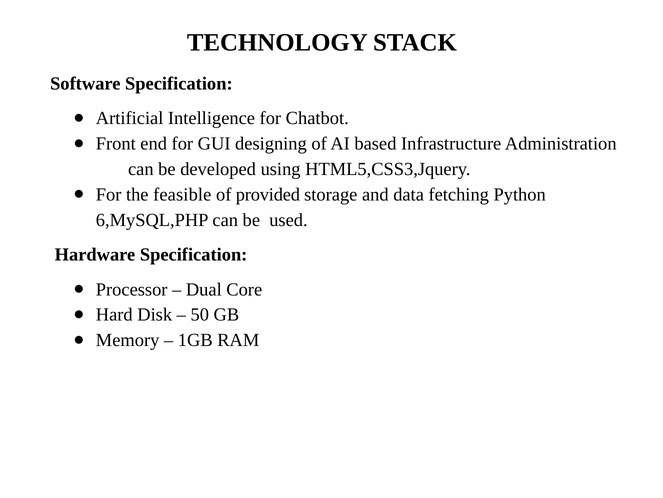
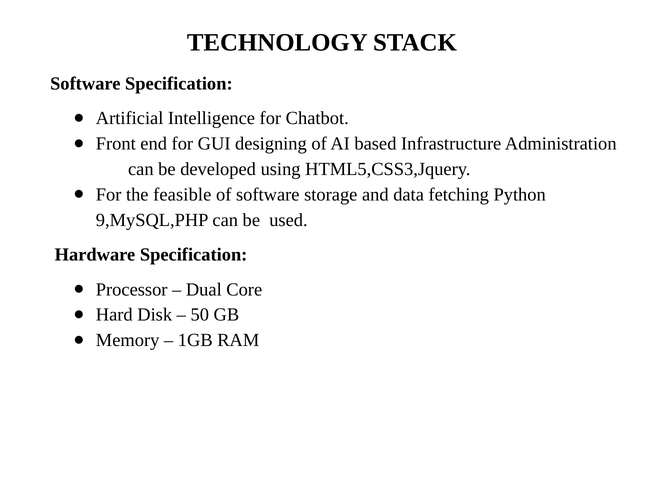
of provided: provided -> software
6,MySQL,PHP: 6,MySQL,PHP -> 9,MySQL,PHP
